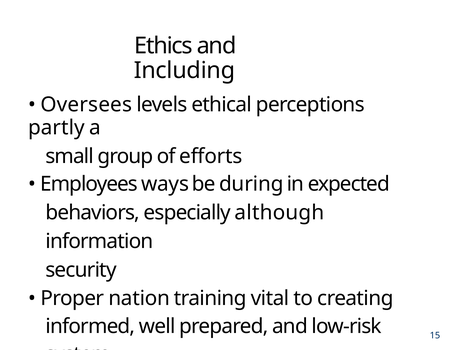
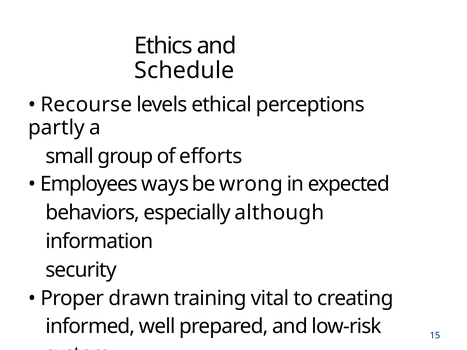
Including: Including -> Schedule
Oversees: Oversees -> Recourse
during: during -> wrong
nation: nation -> drawn
